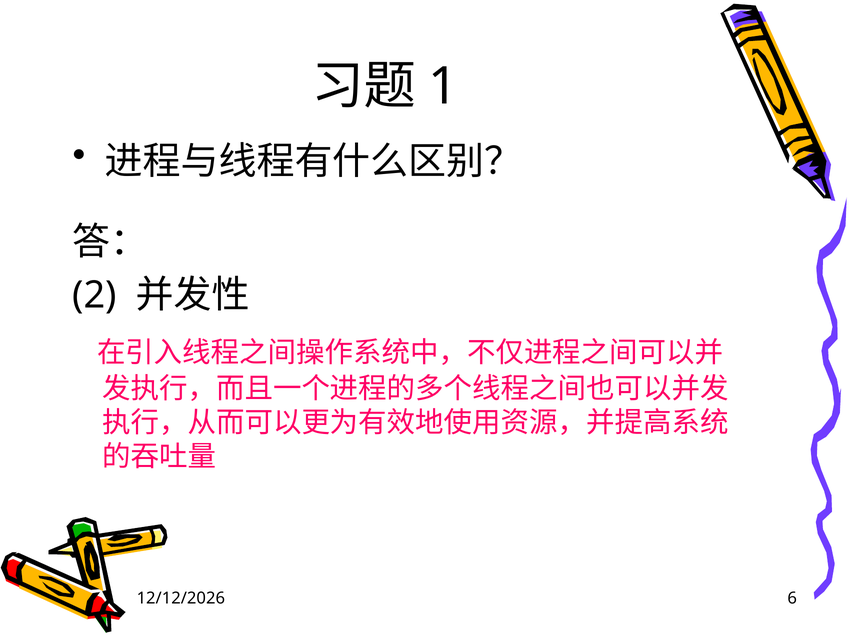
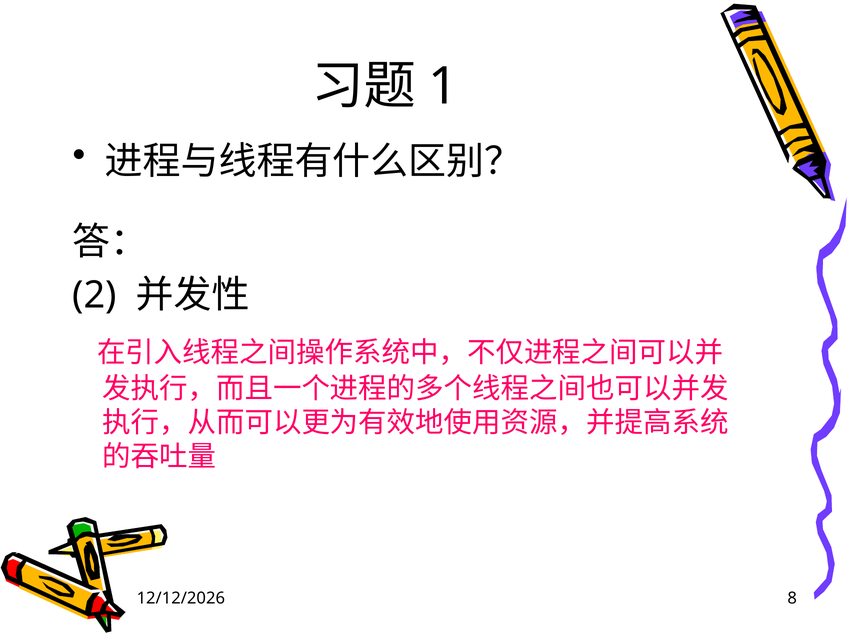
6: 6 -> 8
